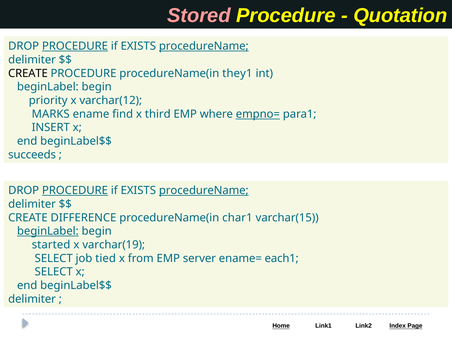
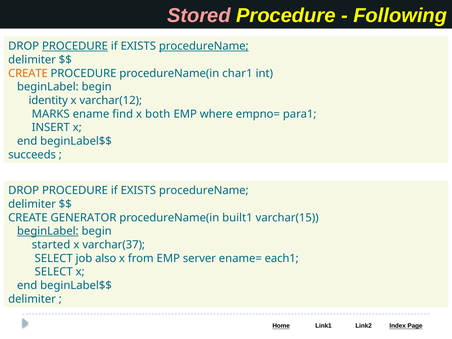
Quotation: Quotation -> Following
CREATE at (28, 73) colour: black -> orange
they1: they1 -> char1
priority: priority -> identity
third: third -> both
empno= underline: present -> none
PROCEDURE at (75, 191) underline: present -> none
procedureName at (204, 191) underline: present -> none
DIFFERENCE: DIFFERENCE -> GENERATOR
char1: char1 -> built1
varchar(19: varchar(19 -> varchar(37
tied: tied -> also
